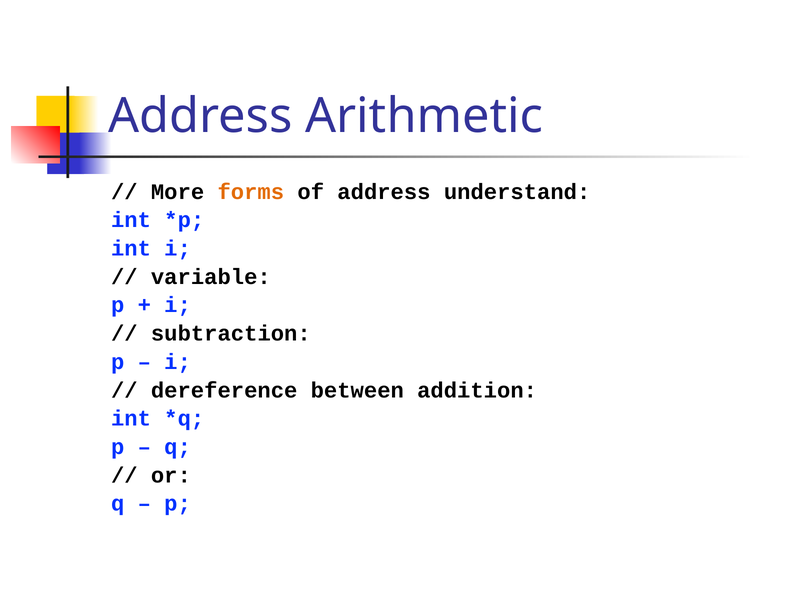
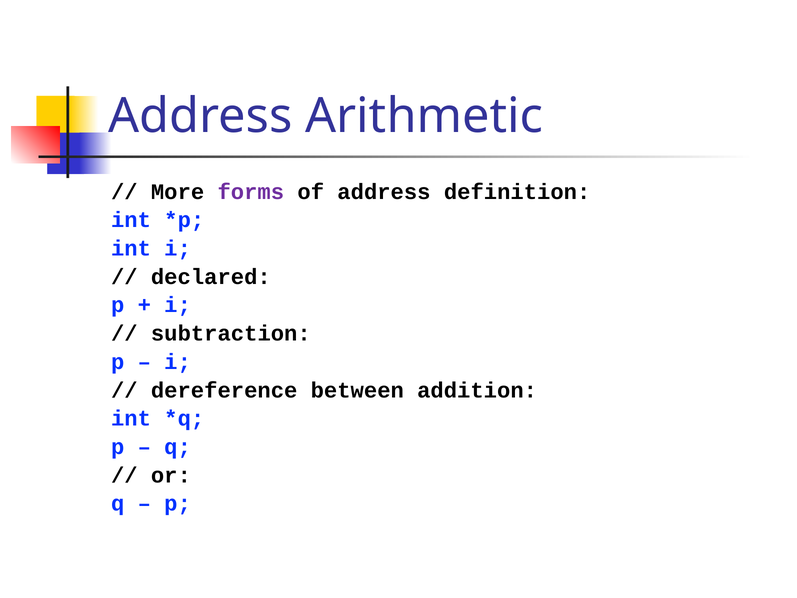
forms colour: orange -> purple
understand: understand -> definition
variable: variable -> declared
